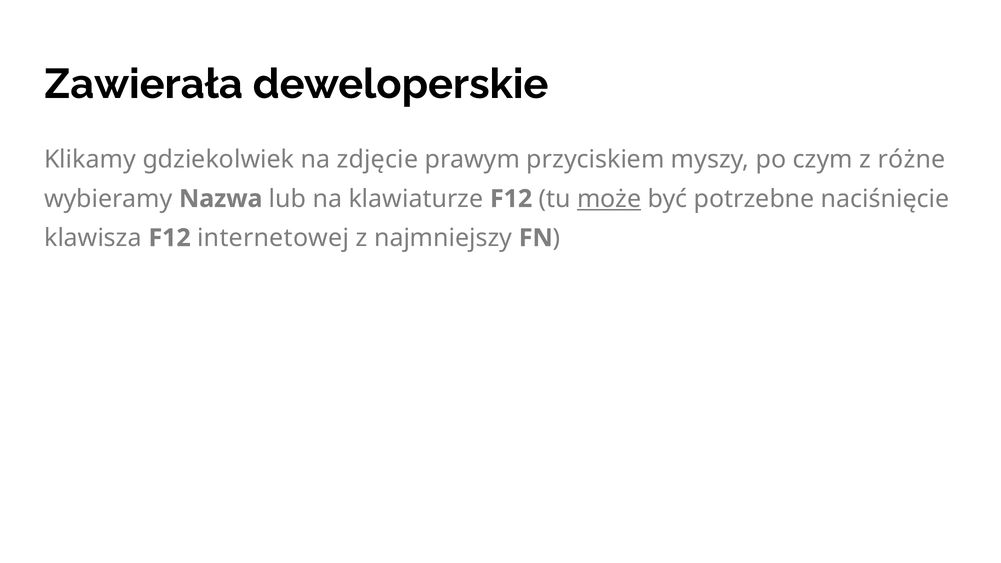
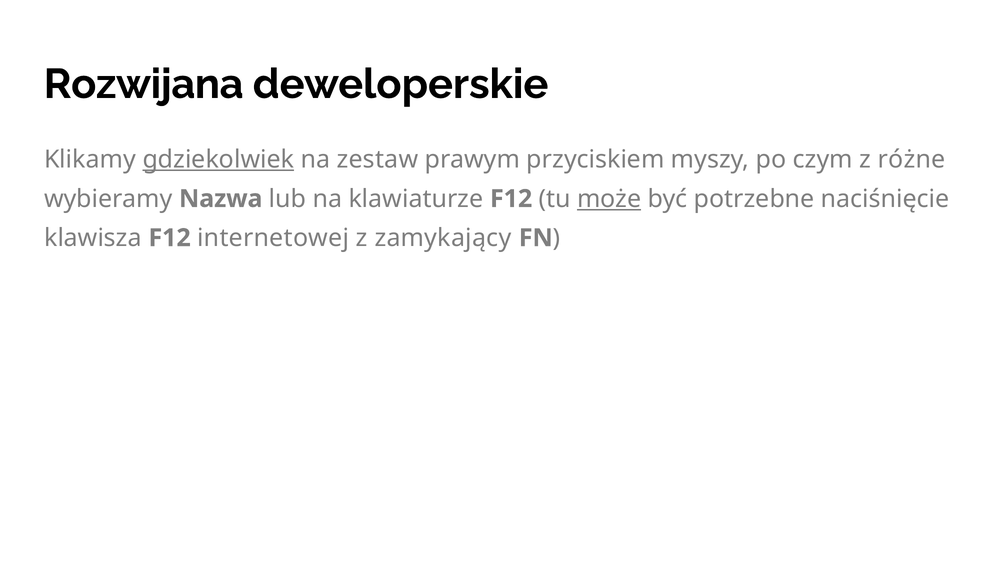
Zawierała: Zawierała -> Rozwijana
gdziekolwiek underline: none -> present
zdjęcie: zdjęcie -> zestaw
najmniejszy: najmniejszy -> zamykający
